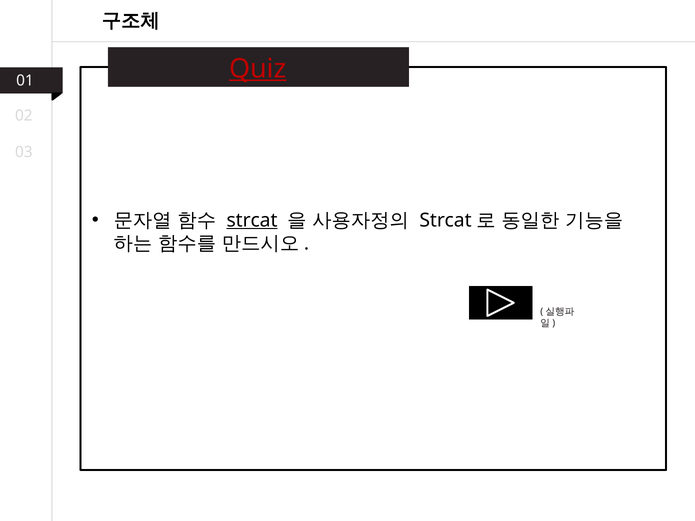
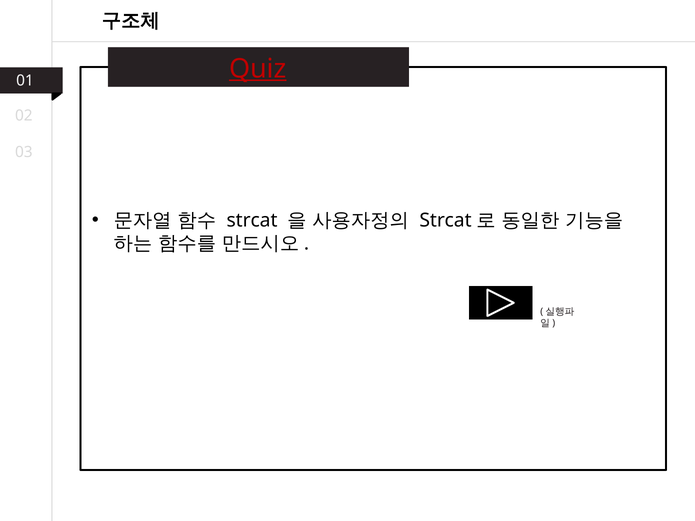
strcat underline: present -> none
